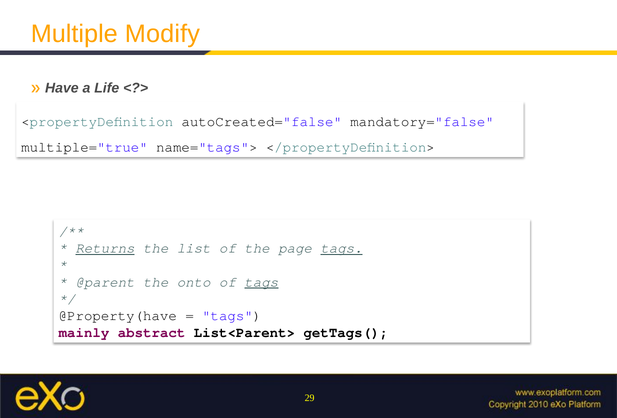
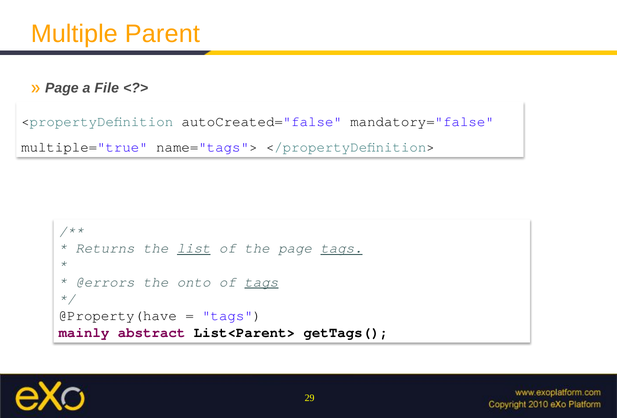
Modify: Modify -> Parent
Have at (62, 88): Have -> Page
Life: Life -> File
Returns underline: present -> none
list underline: none -> present
@parent: @parent -> @errors
